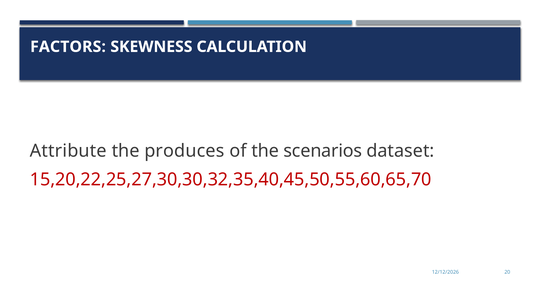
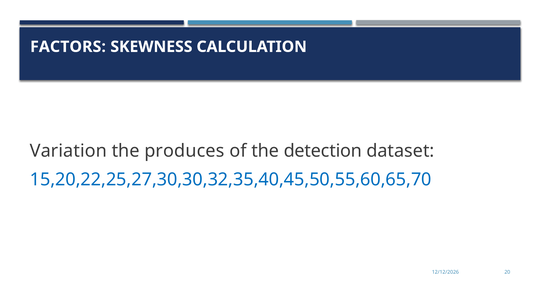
Attribute: Attribute -> Variation
scenarios: scenarios -> detection
15,20,22,25,27,30,30,32,35,40,45,50,55,60,65,70 colour: red -> blue
